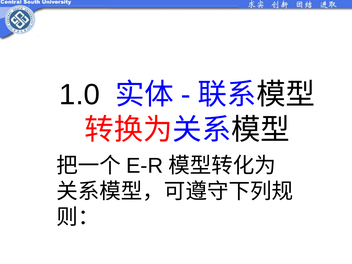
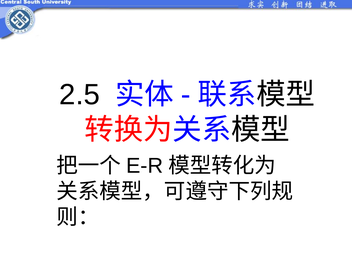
1.0: 1.0 -> 2.5
